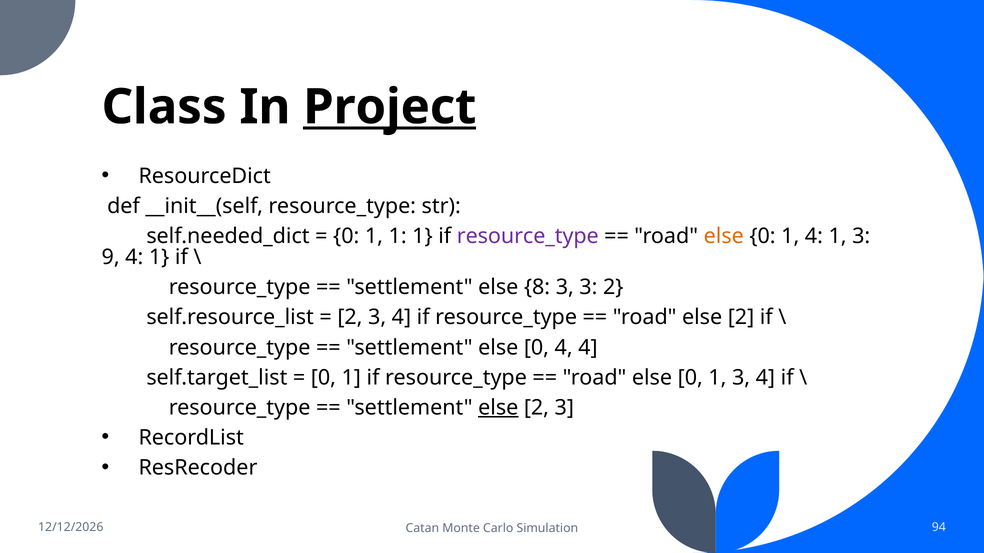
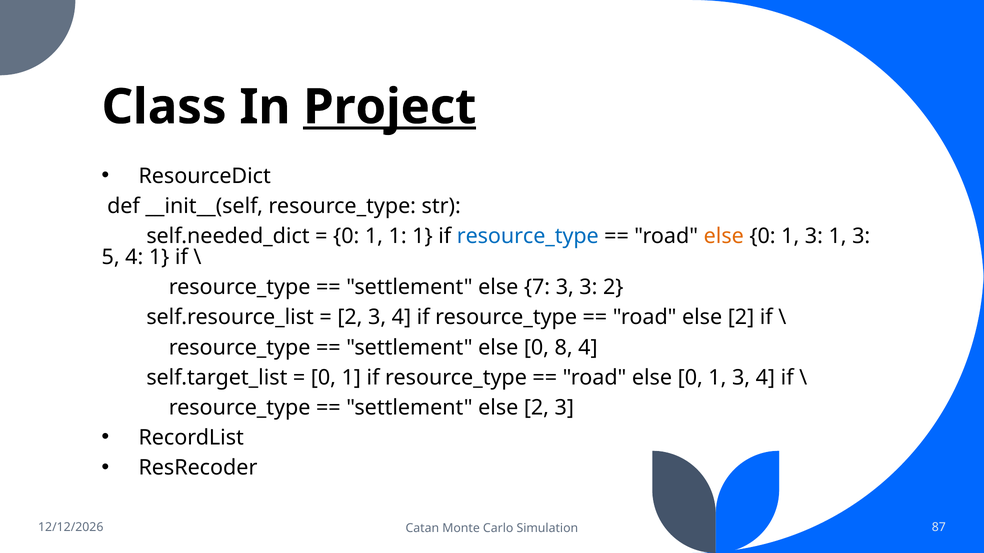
resource_type at (528, 236) colour: purple -> blue
4 at (814, 236): 4 -> 3
9: 9 -> 5
8: 8 -> 7
0 4: 4 -> 8
else at (498, 408) underline: present -> none
94: 94 -> 87
